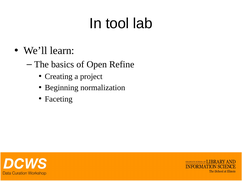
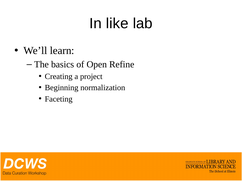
tool: tool -> like
